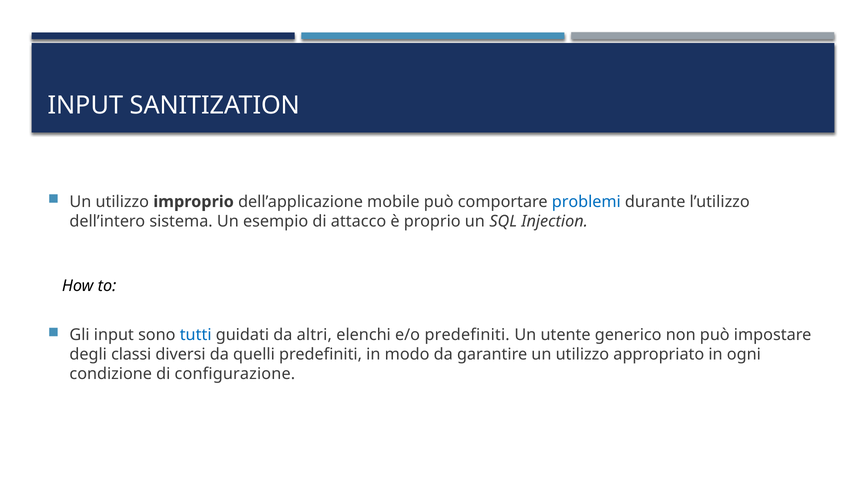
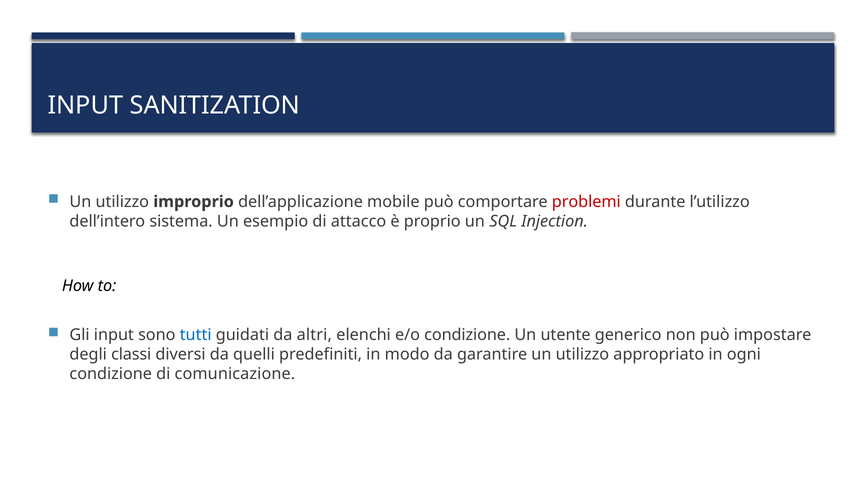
problemi colour: blue -> red
e/o predefiniti: predefiniti -> condizione
configurazione: configurazione -> comunicazione
